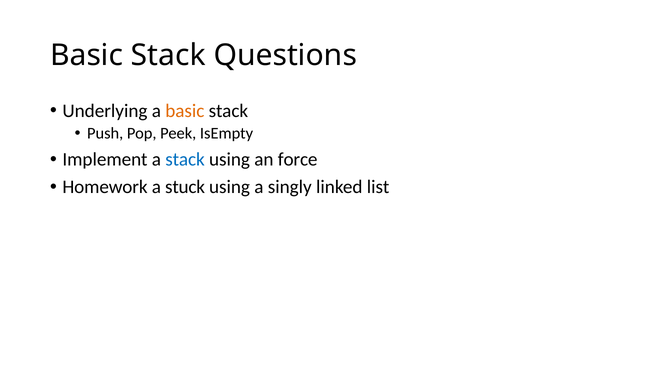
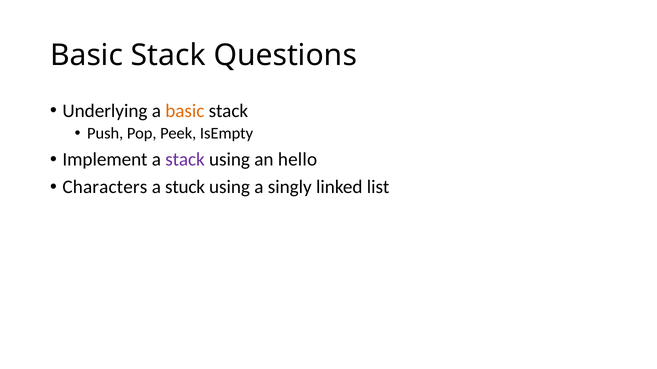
stack at (185, 160) colour: blue -> purple
force: force -> hello
Homework: Homework -> Characters
